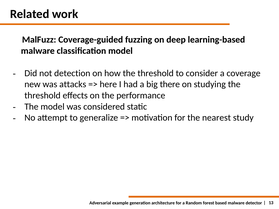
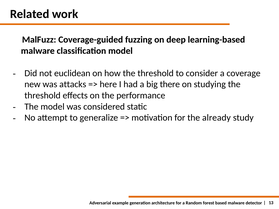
detection: detection -> euclidean
nearest: nearest -> already
